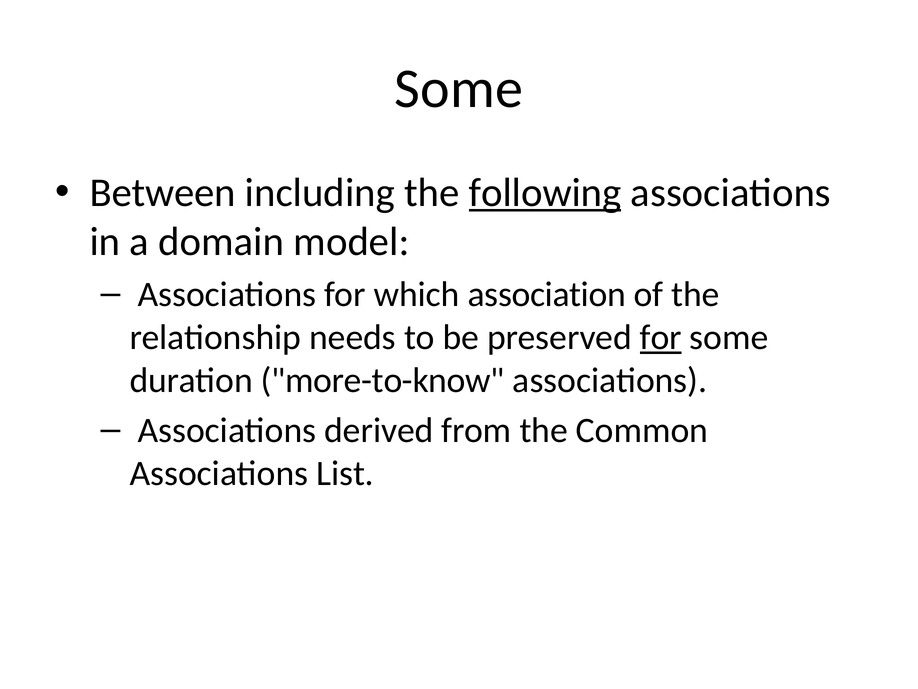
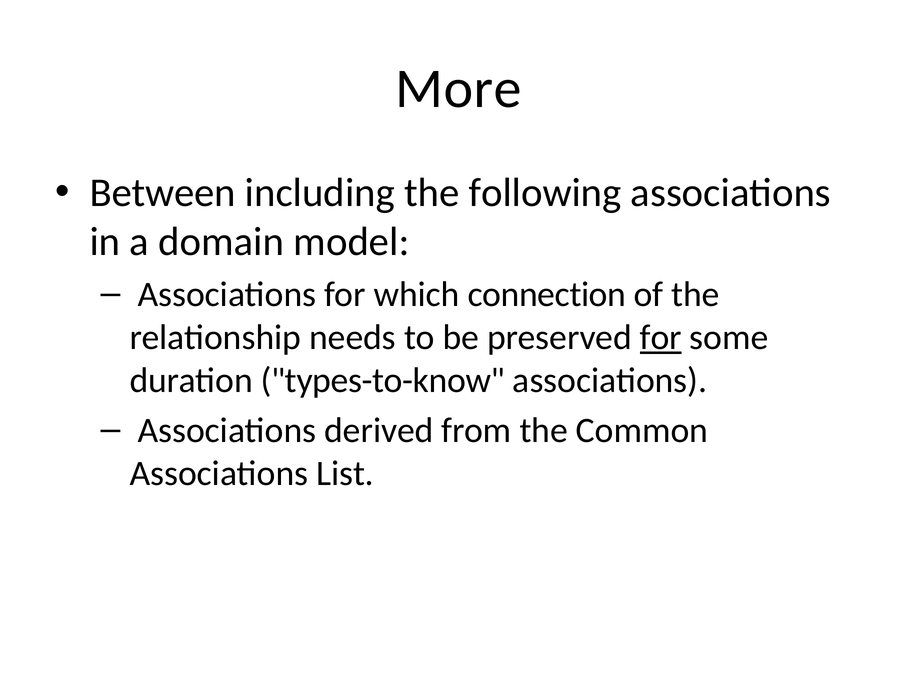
Some at (459, 89): Some -> More
following underline: present -> none
association: association -> connection
more-to-know: more-to-know -> types-to-know
